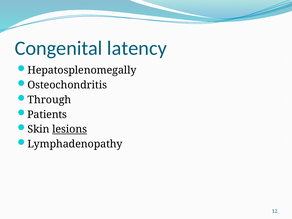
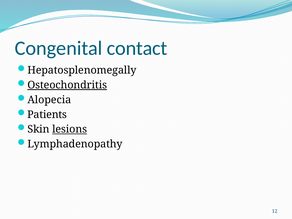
latency: latency -> contact
Osteochondritis underline: none -> present
Through: Through -> Alopecia
